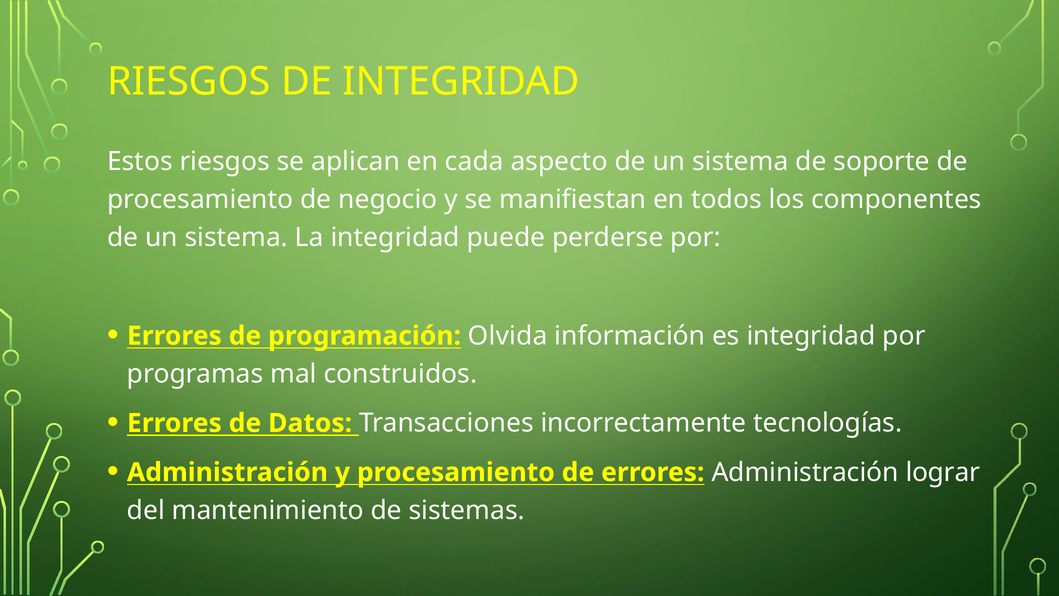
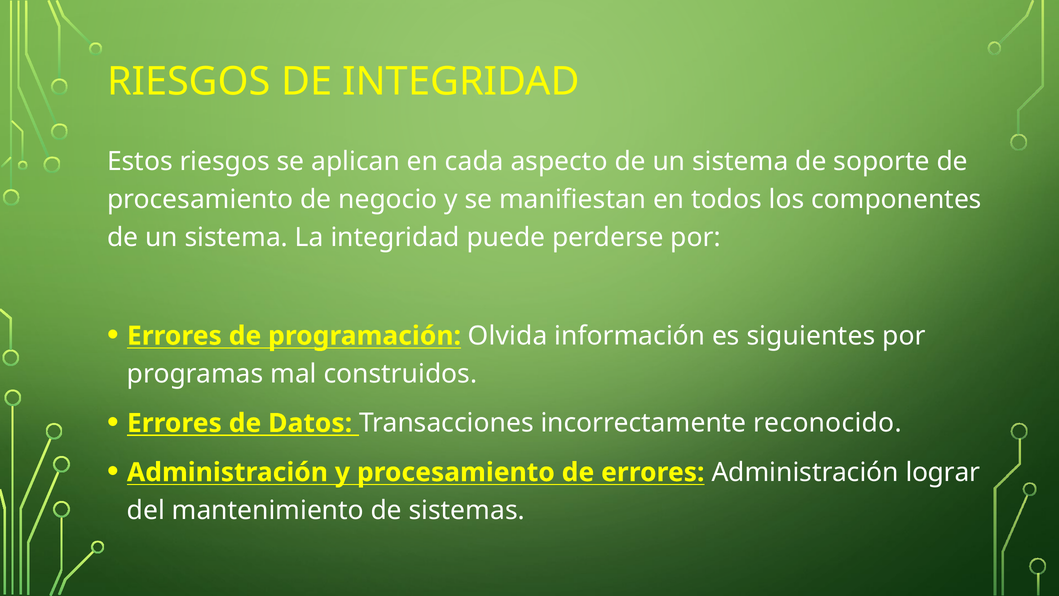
es integridad: integridad -> siguientes
tecnologías: tecnologías -> reconocido
